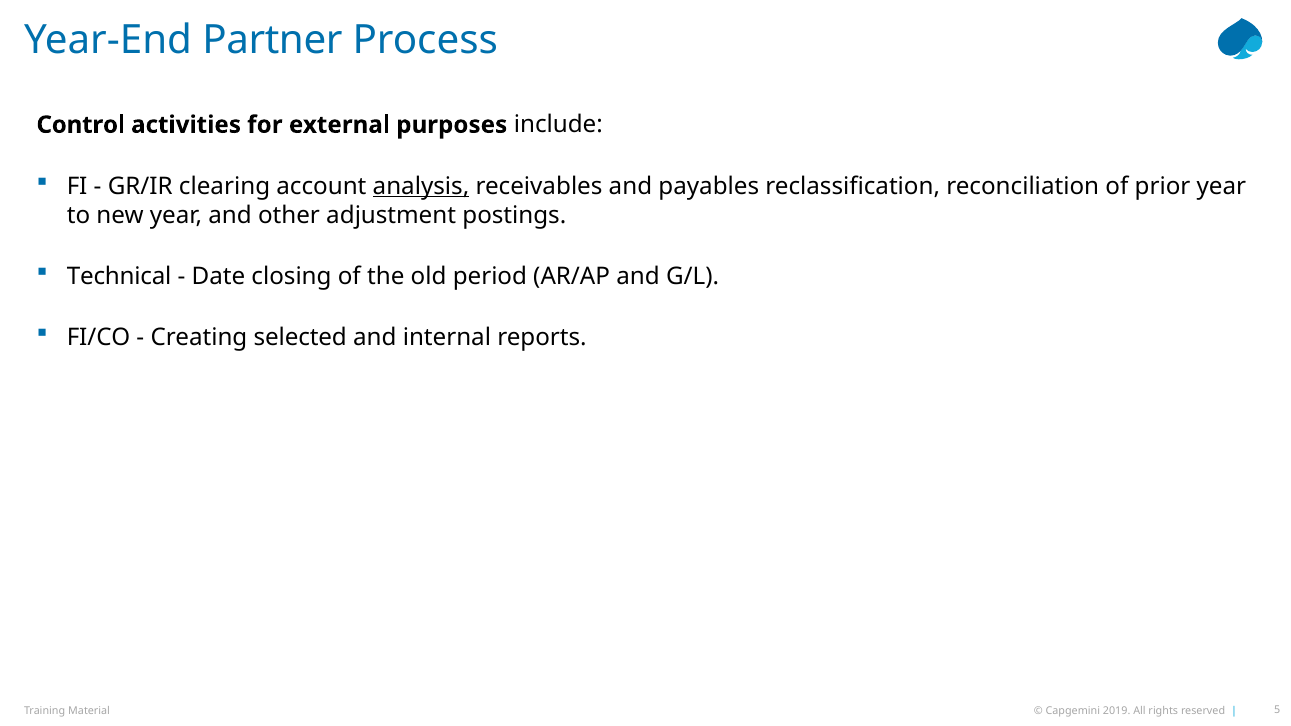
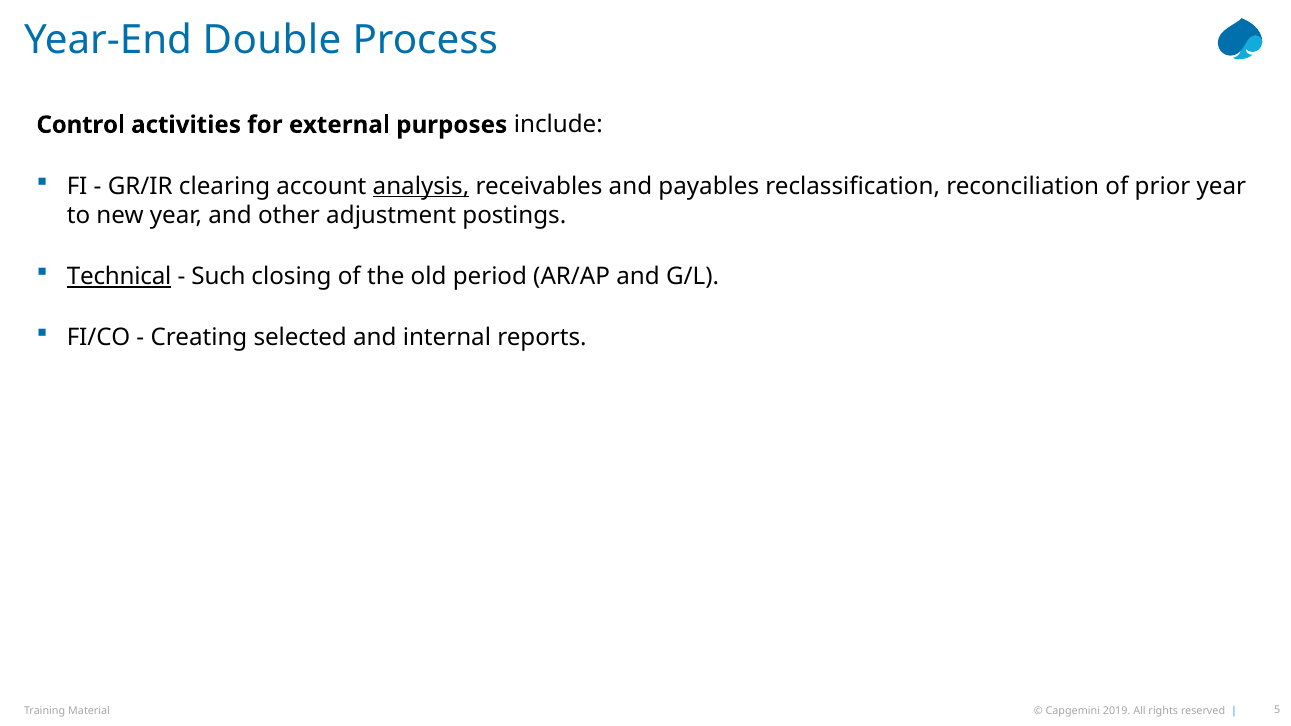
Partner: Partner -> Double
Technical underline: none -> present
Date: Date -> Such
